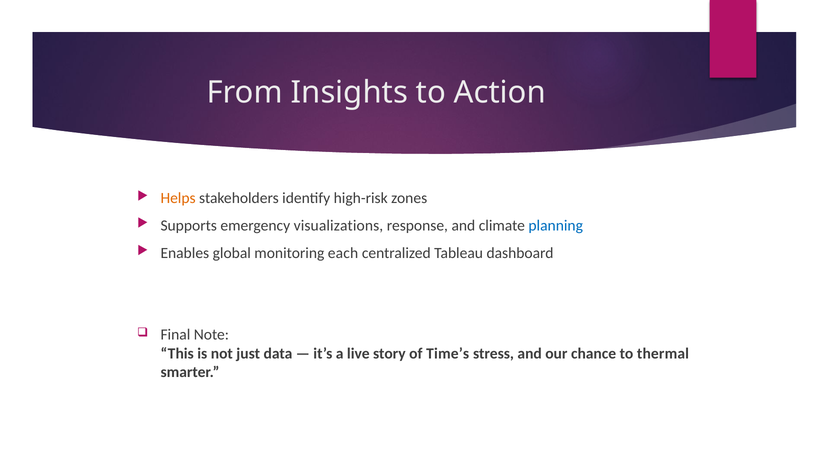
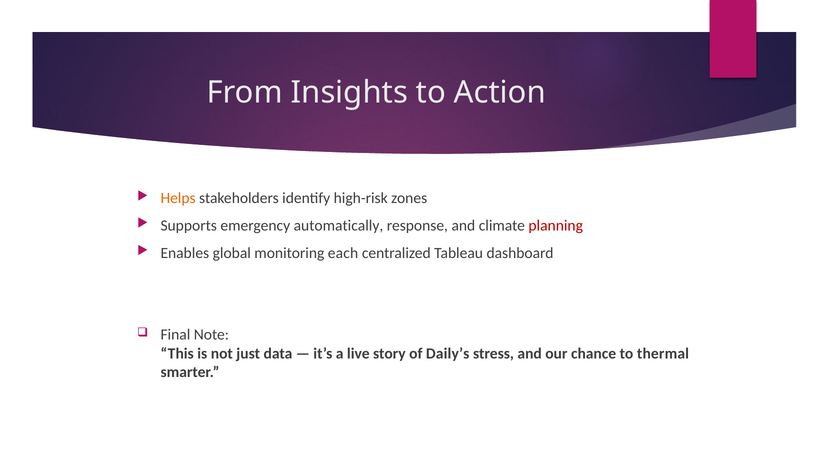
visualizations: visualizations -> automatically
planning colour: blue -> red
Time’s: Time’s -> Daily’s
